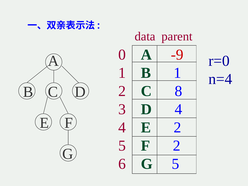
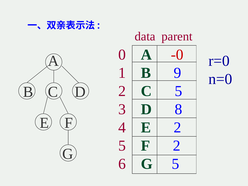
-9: -9 -> -0
B 1: 1 -> 9
n=4: n=4 -> n=0
C 8: 8 -> 5
D 4: 4 -> 8
